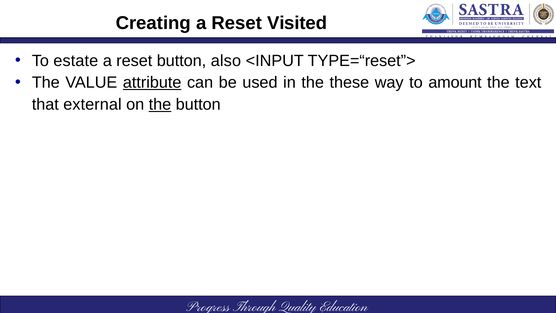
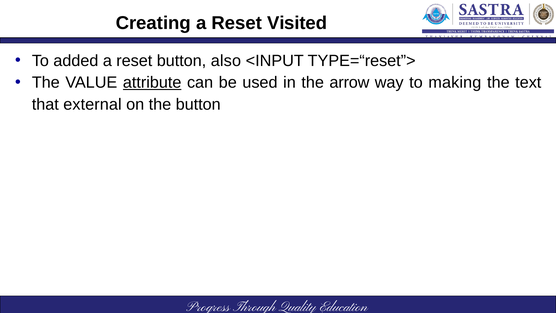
estate: estate -> added
these: these -> arrow
amount: amount -> making
the at (160, 104) underline: present -> none
